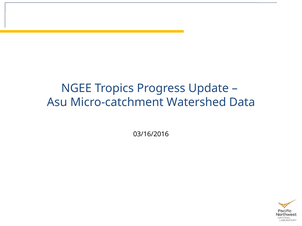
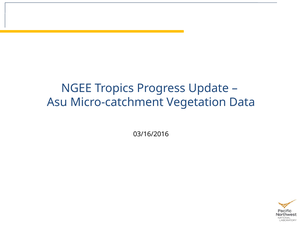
Watershed: Watershed -> Vegetation
